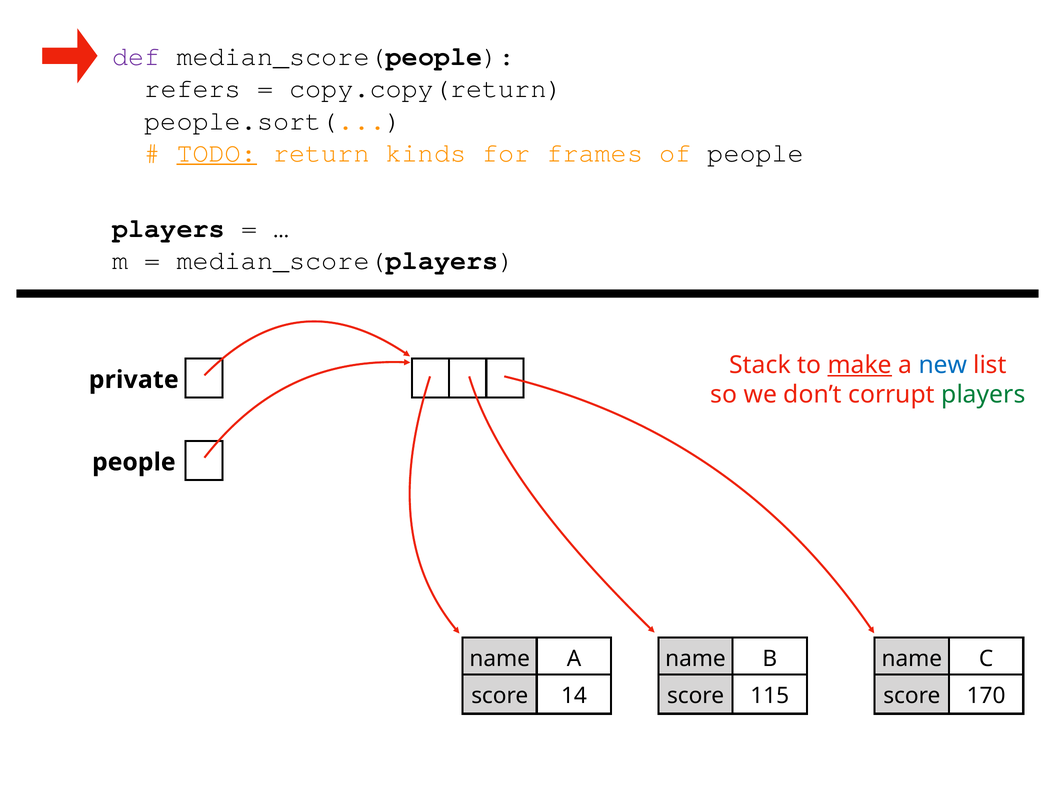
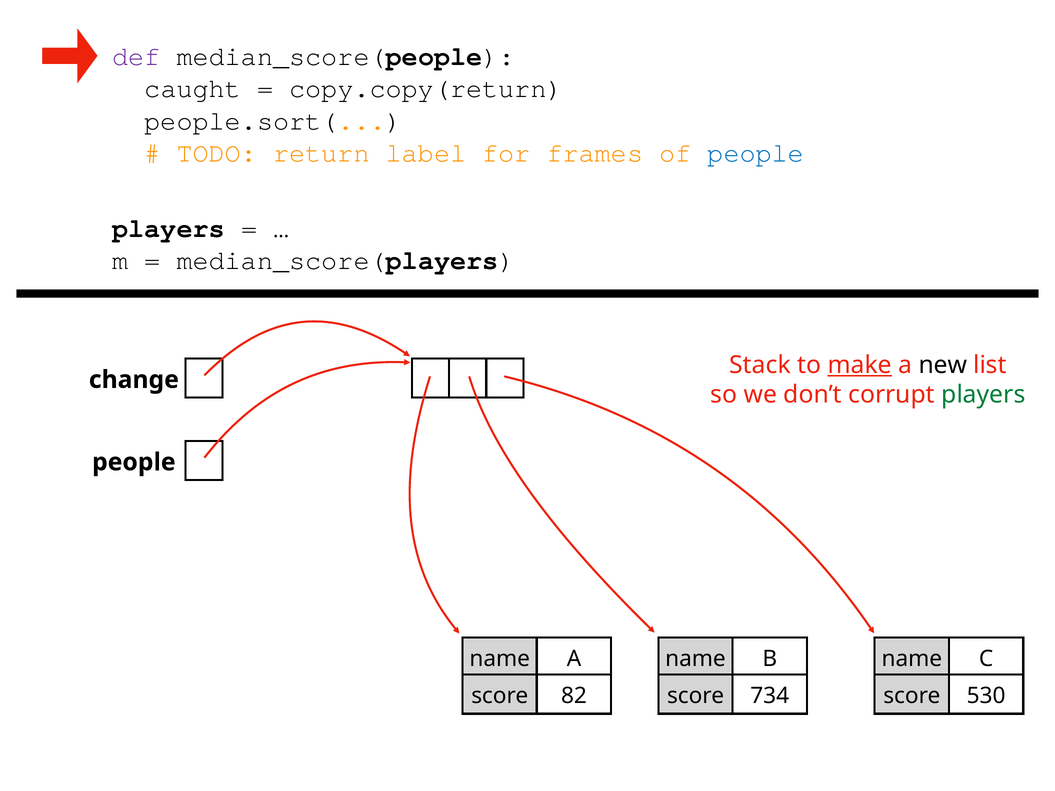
refers: refers -> caught
TODO underline: present -> none
kinds: kinds -> label
people at (756, 153) colour: black -> blue
new colour: blue -> black
private: private -> change
14: 14 -> 82
115: 115 -> 734
170: 170 -> 530
